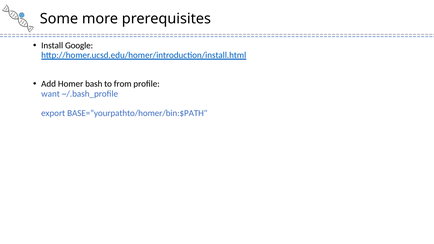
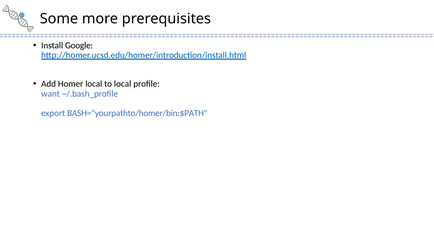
Homer bash: bash -> local
to from: from -> local
BASE=”yourpathto/homer/bin:$PATH: BASE=”yourpathto/homer/bin:$PATH -> BASH=”yourpathto/homer/bin:$PATH
